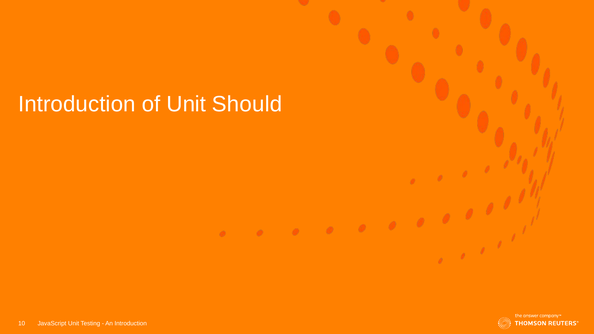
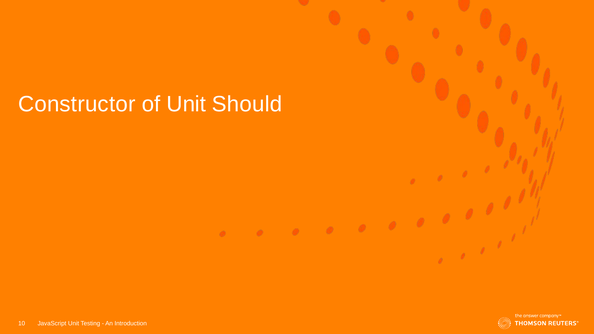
Introduction at (77, 104): Introduction -> Constructor
